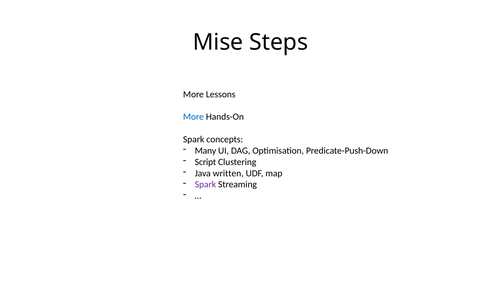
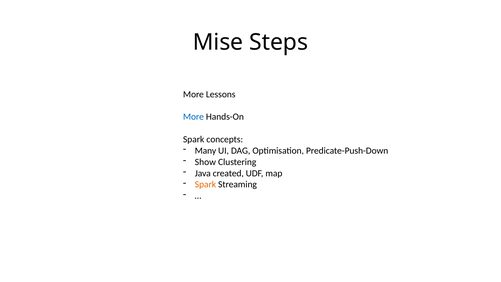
Script: Script -> Show
written: written -> created
Spark at (205, 184) colour: purple -> orange
